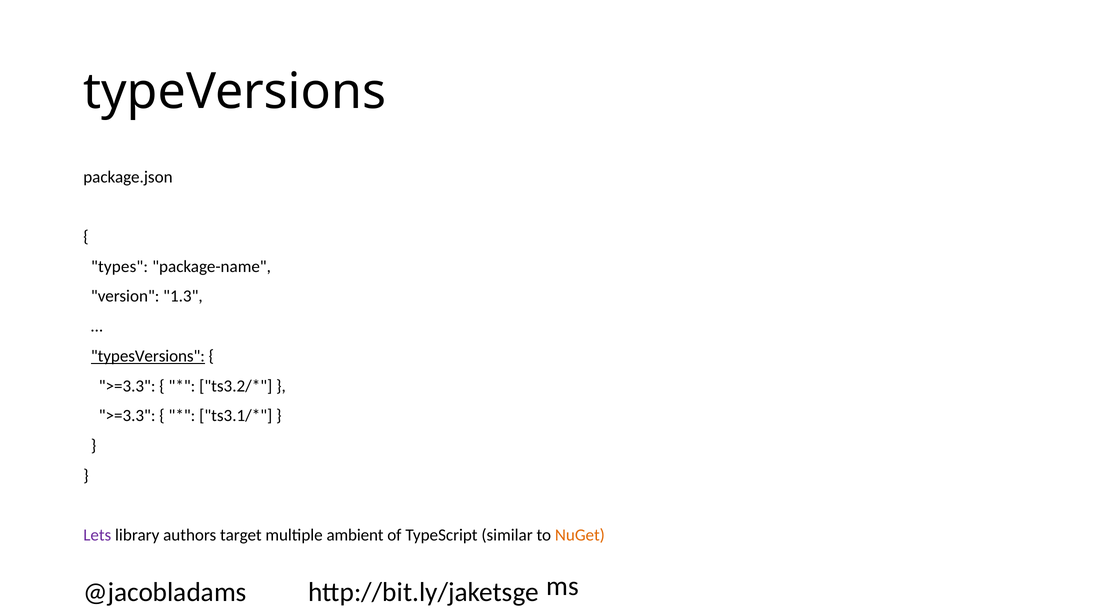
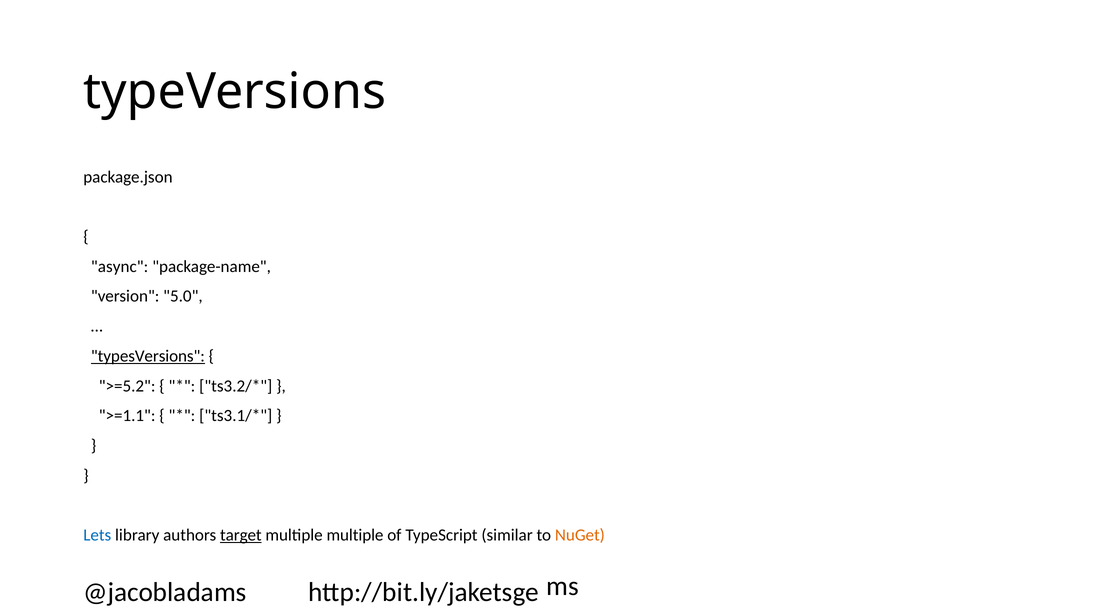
types: types -> async
1.3: 1.3 -> 5.0
>=3.3 at (127, 386): >=3.3 -> >=5.2
>=3.3 at (127, 416): >=3.3 -> >=1.1
Lets colour: purple -> blue
target underline: none -> present
multiple ambient: ambient -> multiple
